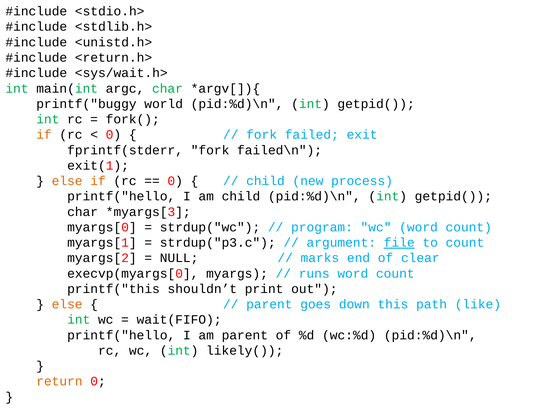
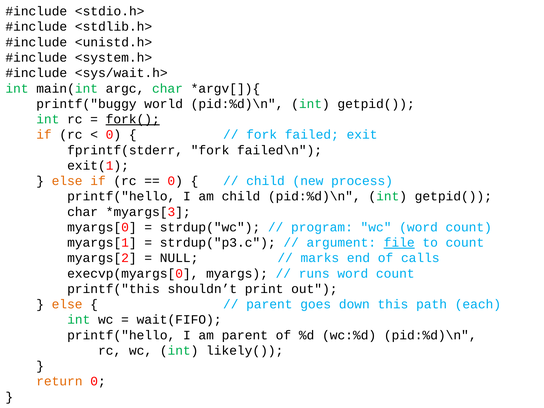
<return.h>: <return.h> -> <system.h>
fork( underline: none -> present
clear: clear -> calls
like: like -> each
